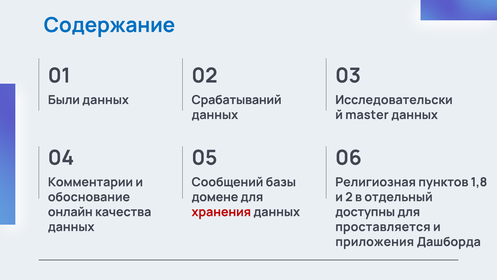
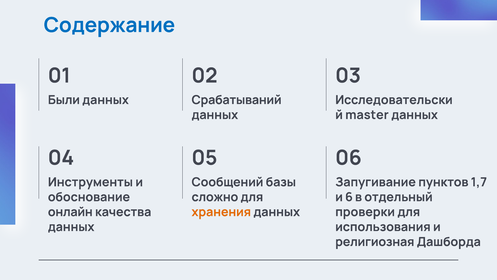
Комментарии: Комментарии -> Инструменты
Религиозная: Религиозная -> Запугивание
1,8: 1,8 -> 1,7
домене: домене -> сложно
2: 2 -> 6
хранения colour: red -> orange
доступны: доступны -> проверки
проставляется: проставляется -> использования
приложения: приложения -> религиозная
